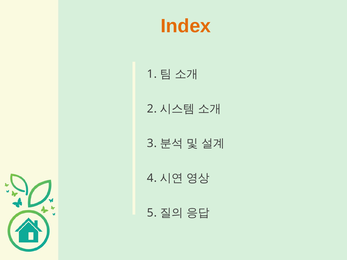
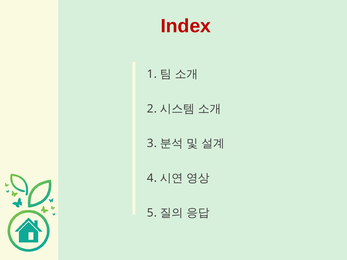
Index colour: orange -> red
